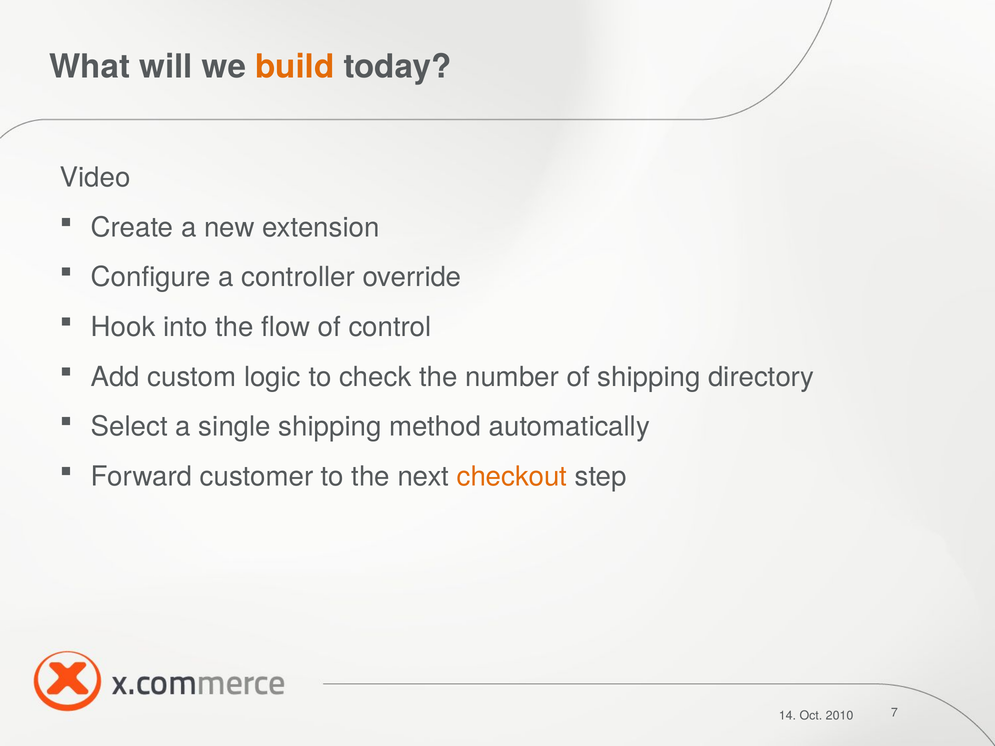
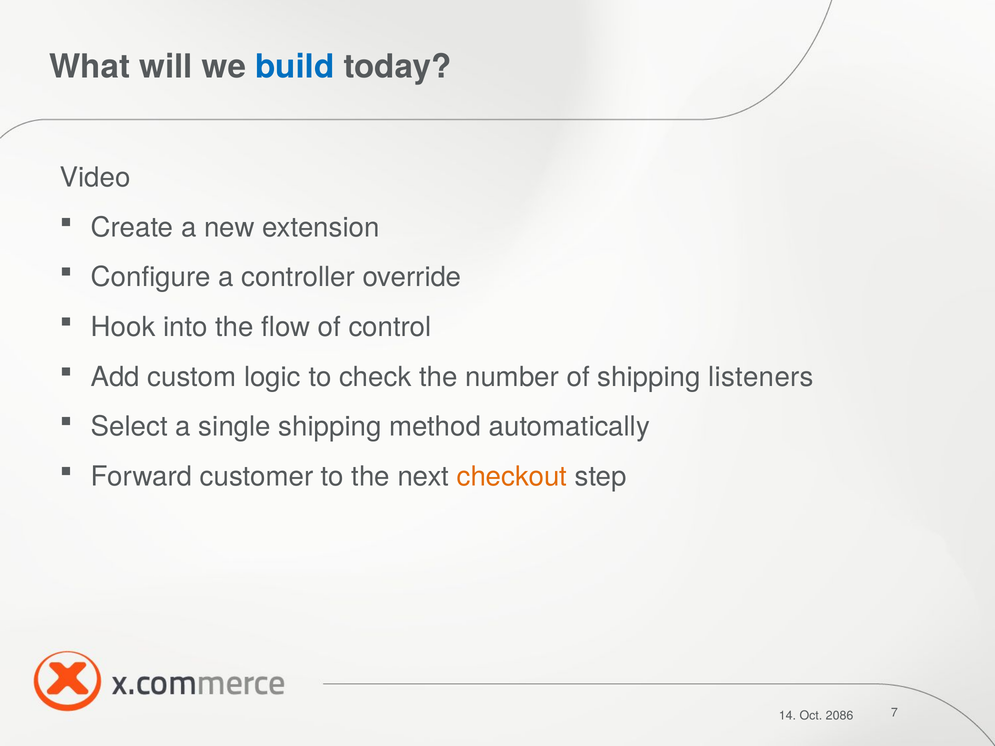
build colour: orange -> blue
directory: directory -> listeners
2010: 2010 -> 2086
